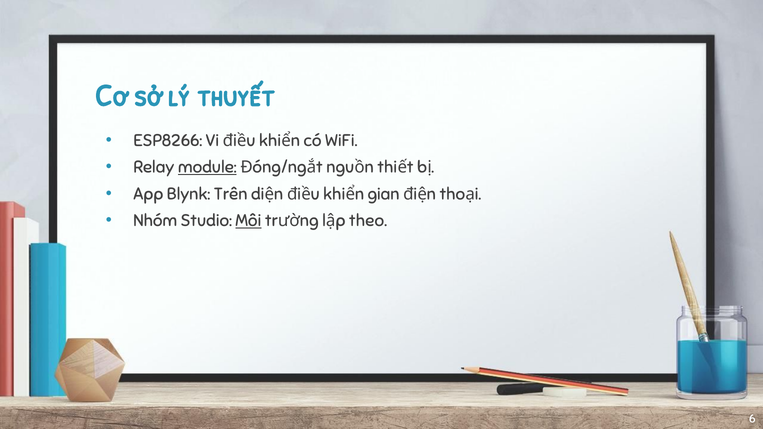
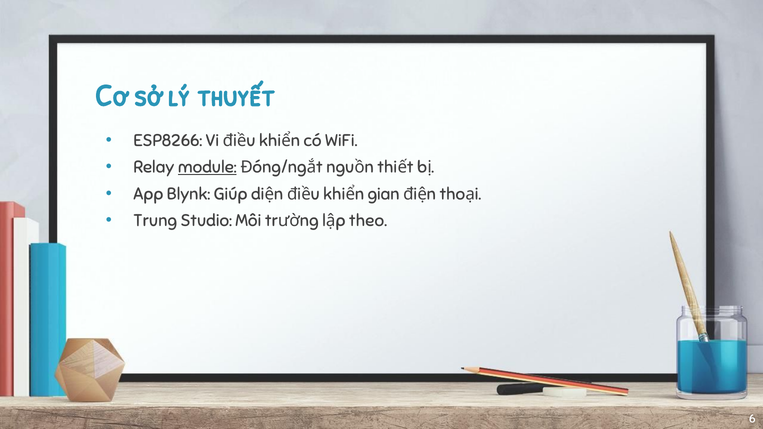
Trên: Trên -> Giúp
Nhóm: Nhóm -> Trung
Môi underline: present -> none
